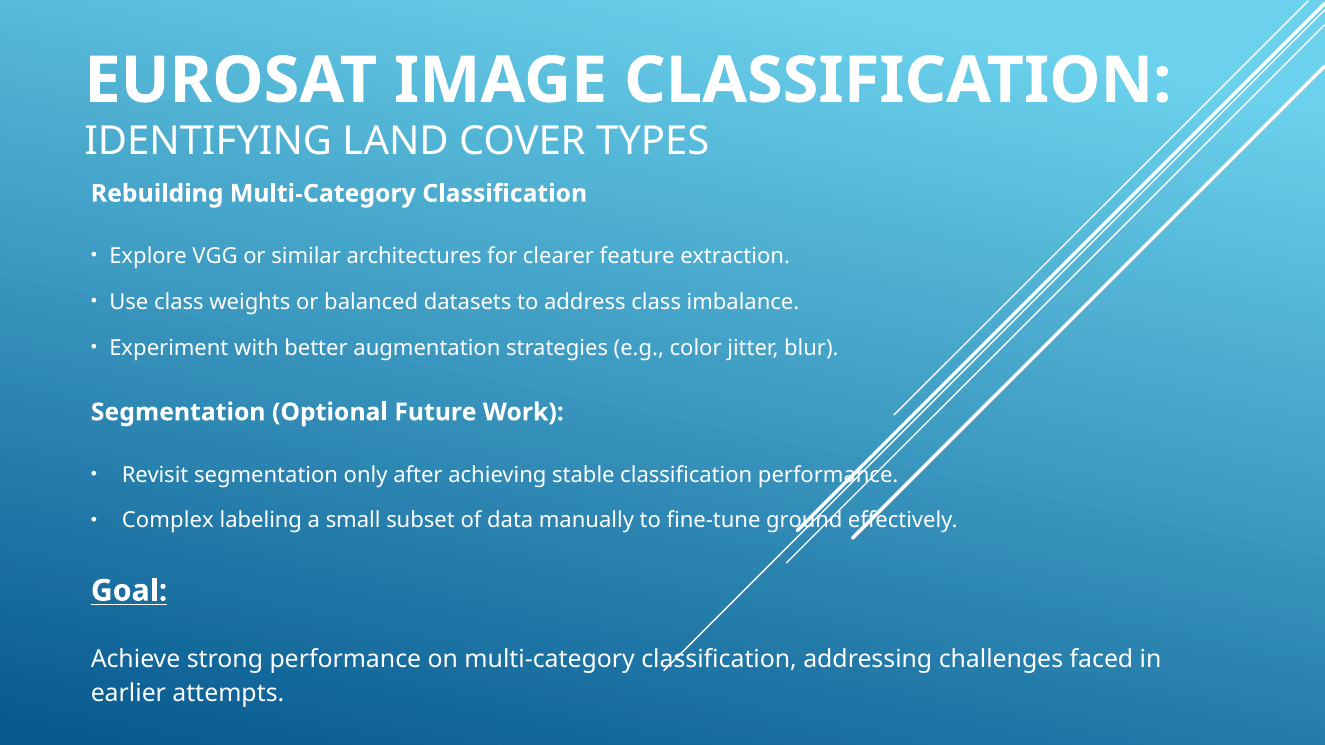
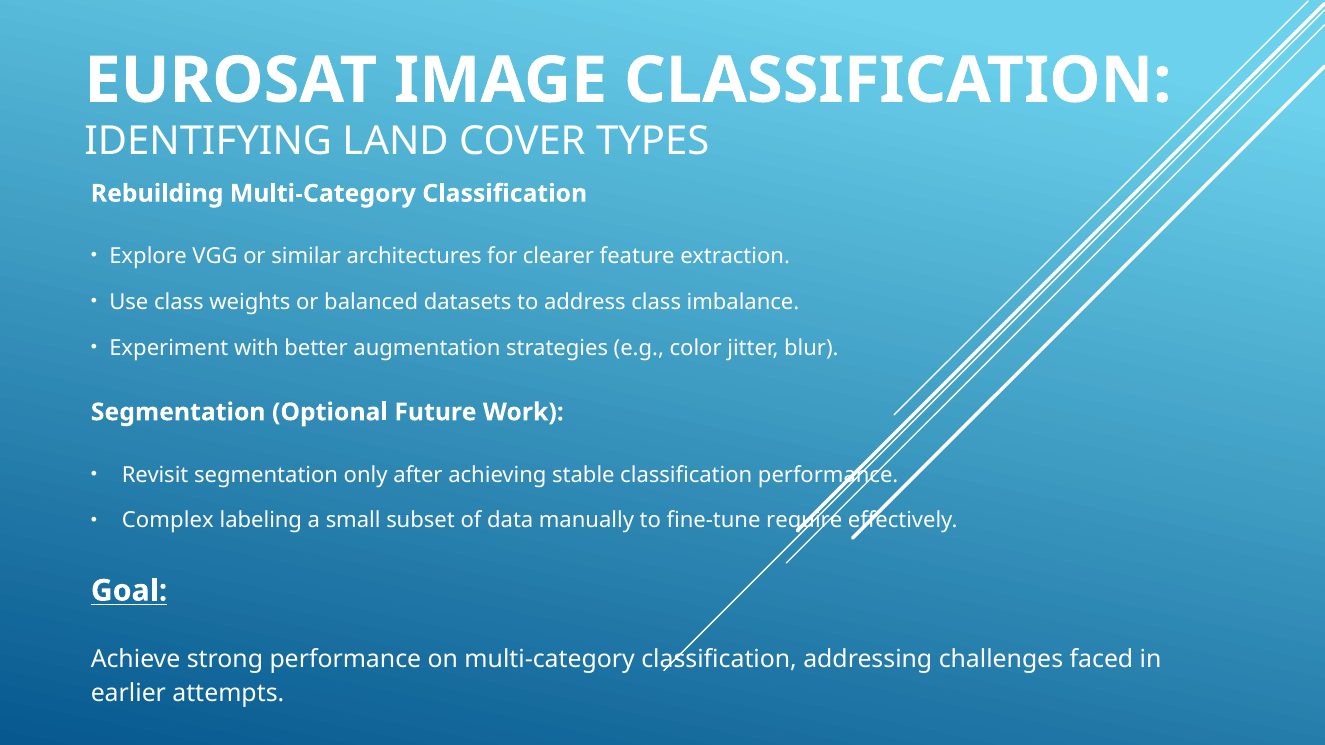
ground: ground -> require
